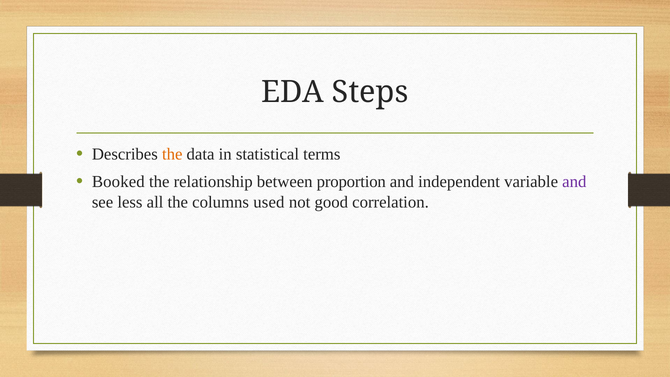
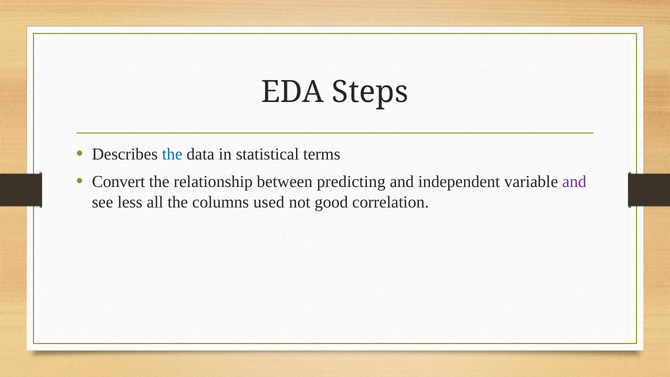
the at (172, 154) colour: orange -> blue
Booked: Booked -> Convert
proportion: proportion -> predicting
